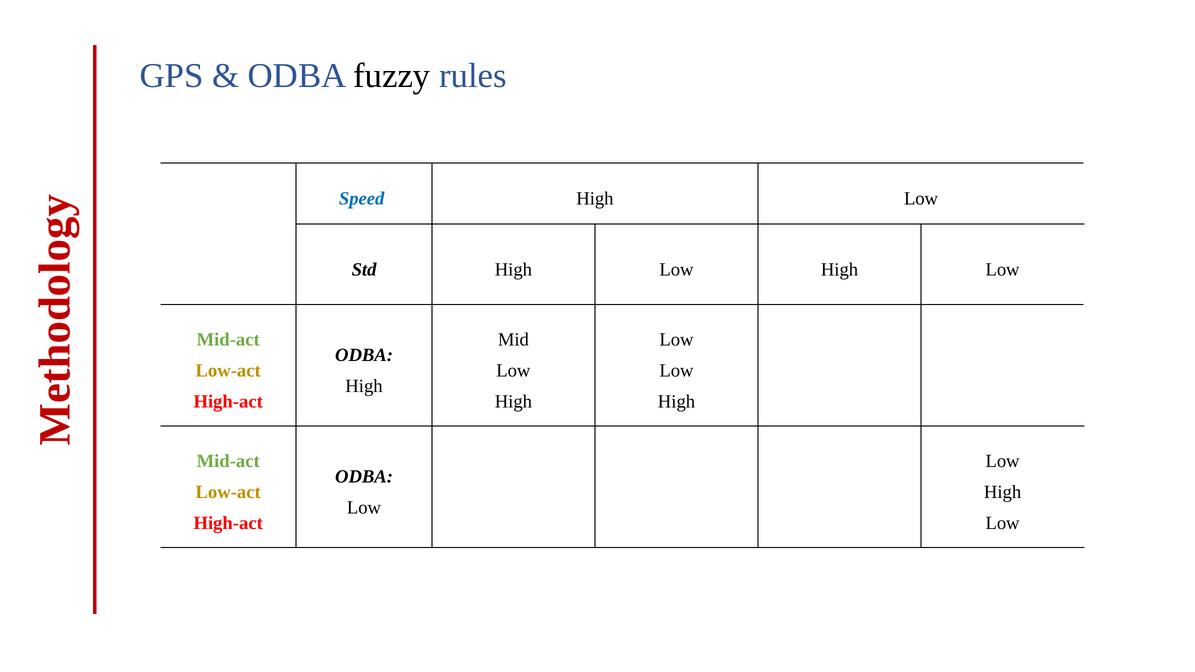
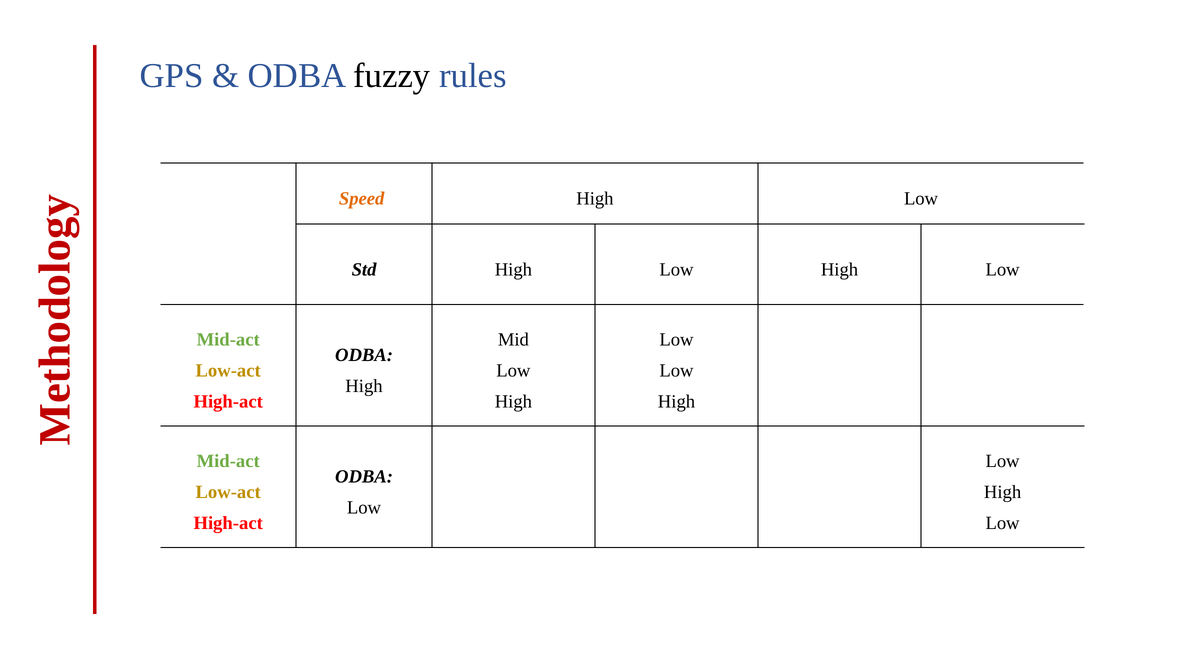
Speed colour: blue -> orange
